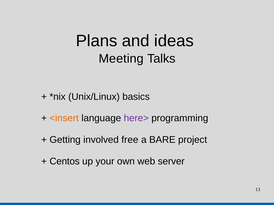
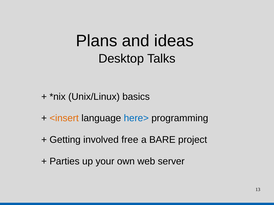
Meeting: Meeting -> Desktop
here> colour: purple -> blue
Centos: Centos -> Parties
